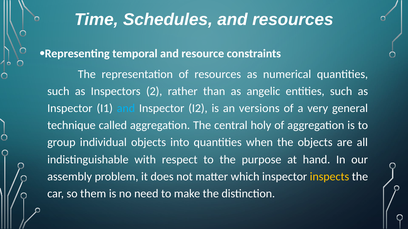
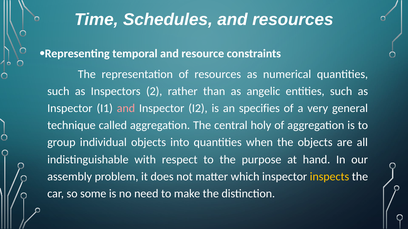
and at (126, 108) colour: light blue -> pink
versions: versions -> specifies
them: them -> some
